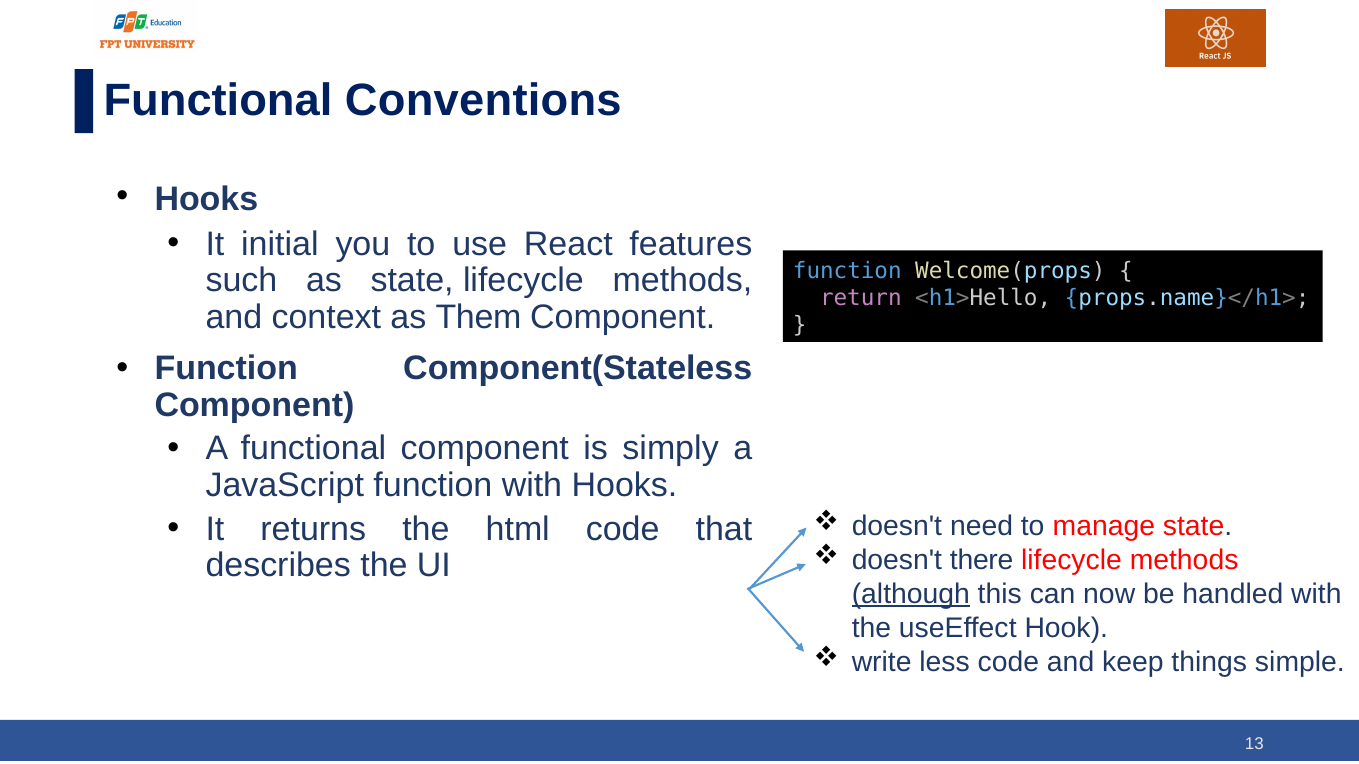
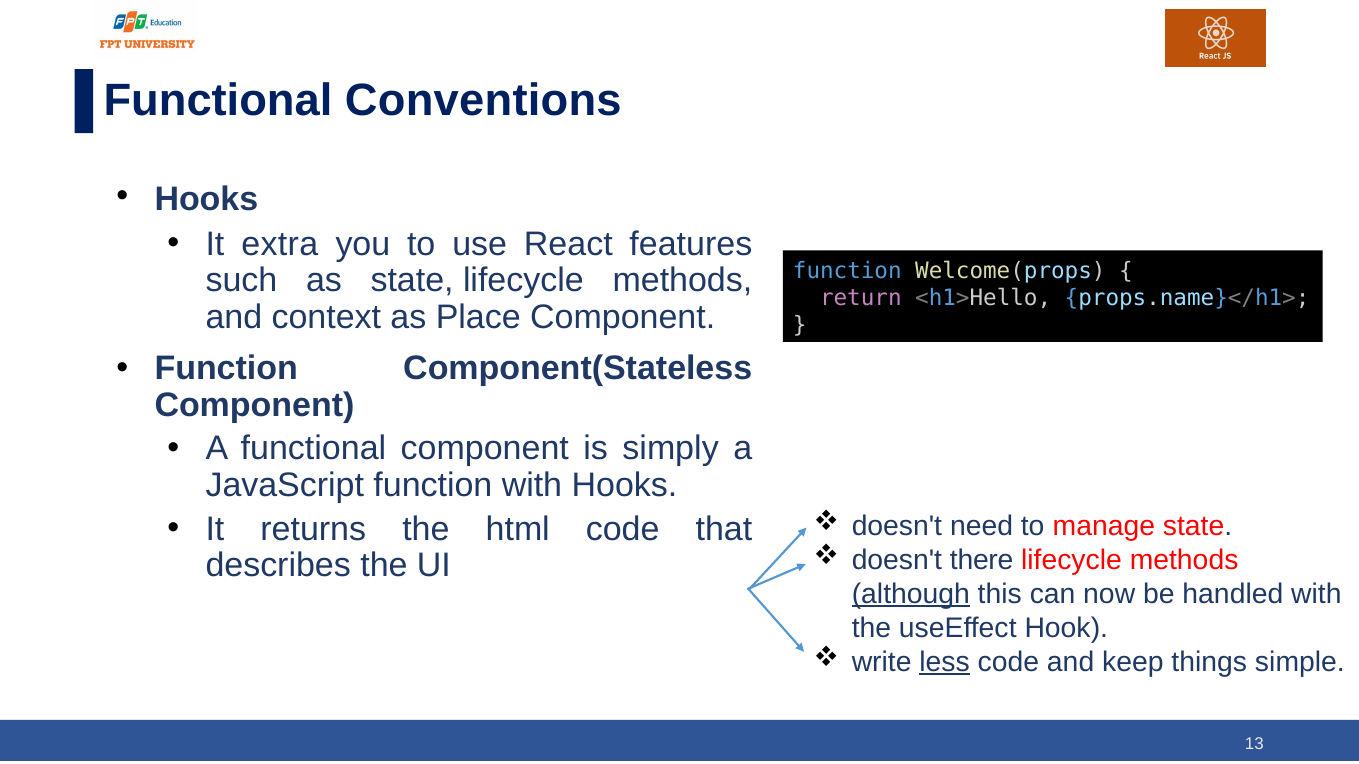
initial: initial -> extra
Them: Them -> Place
less underline: none -> present
